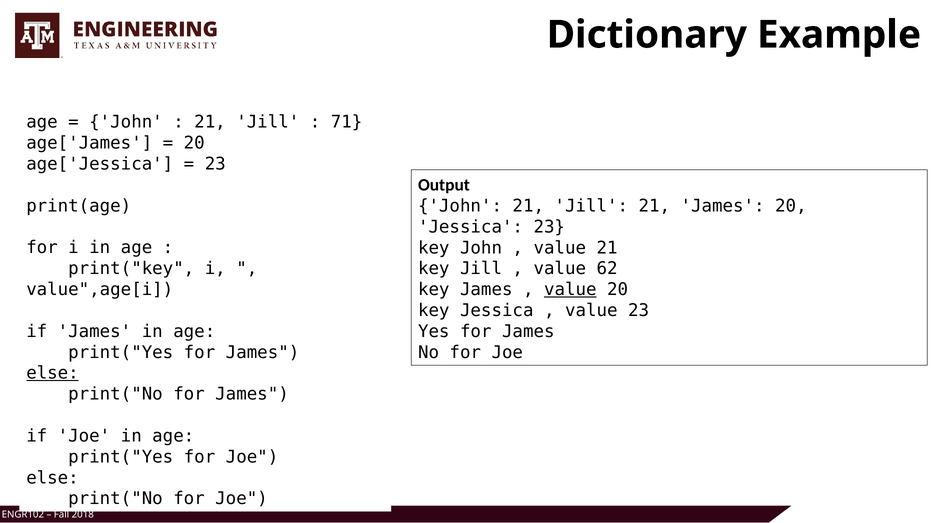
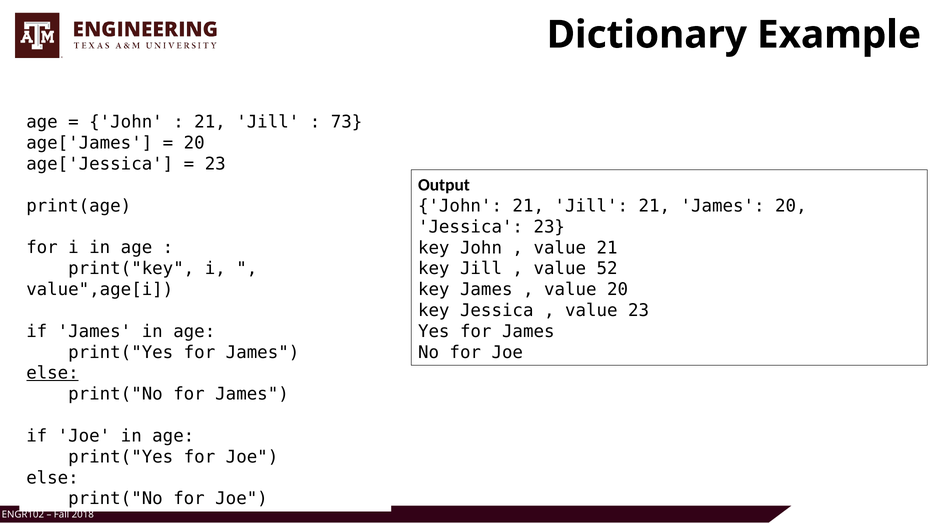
71: 71 -> 73
62: 62 -> 52
value at (570, 290) underline: present -> none
